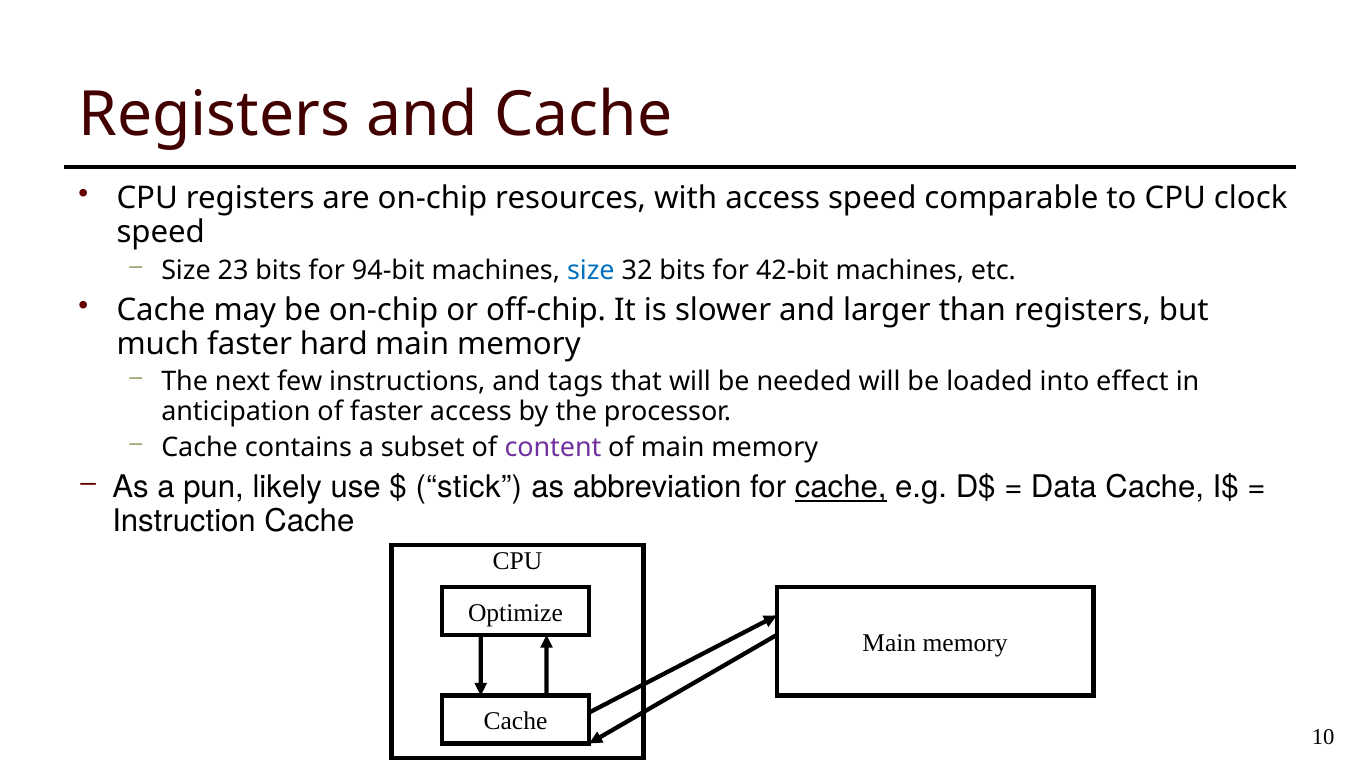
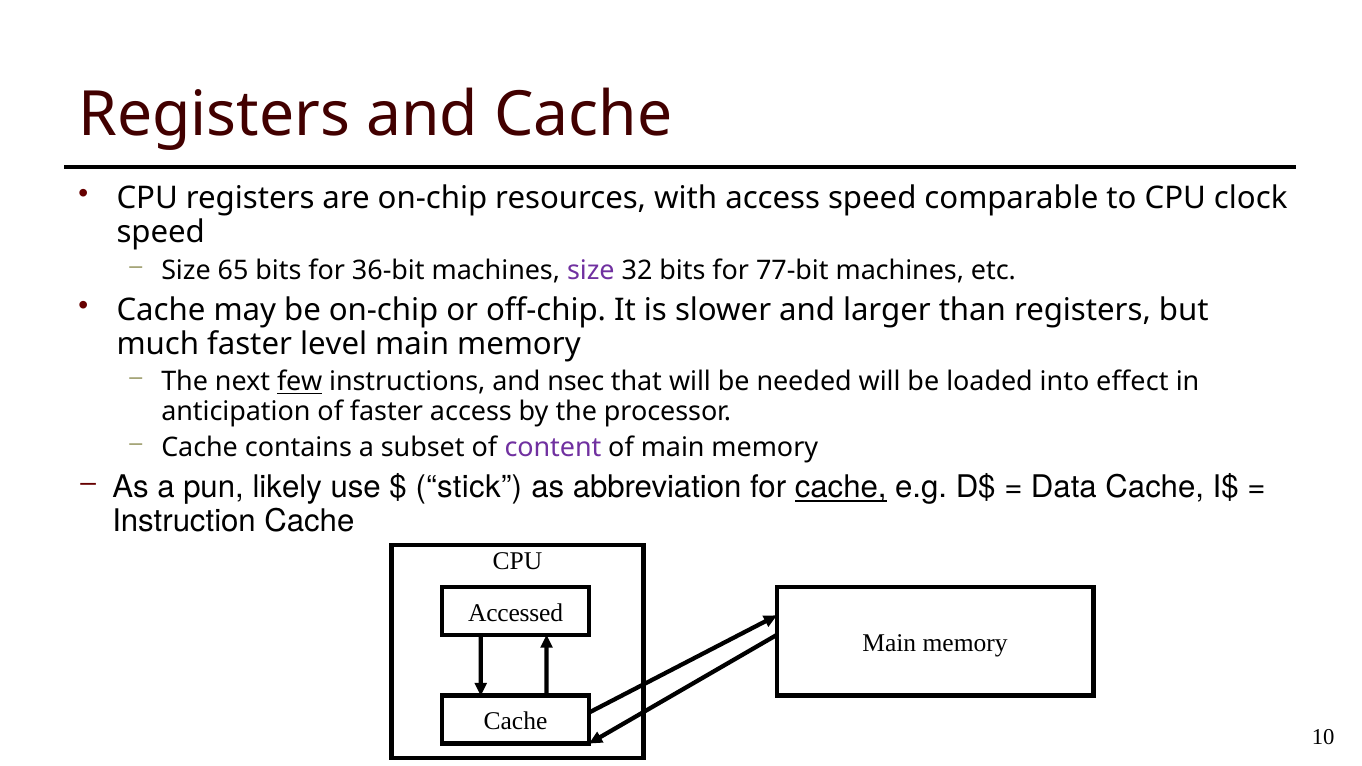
23: 23 -> 65
94-bit: 94-bit -> 36-bit
size at (591, 270) colour: blue -> purple
42-bit: 42-bit -> 77-bit
hard: hard -> level
few underline: none -> present
tags: tags -> nsec
Optimize: Optimize -> Accessed
